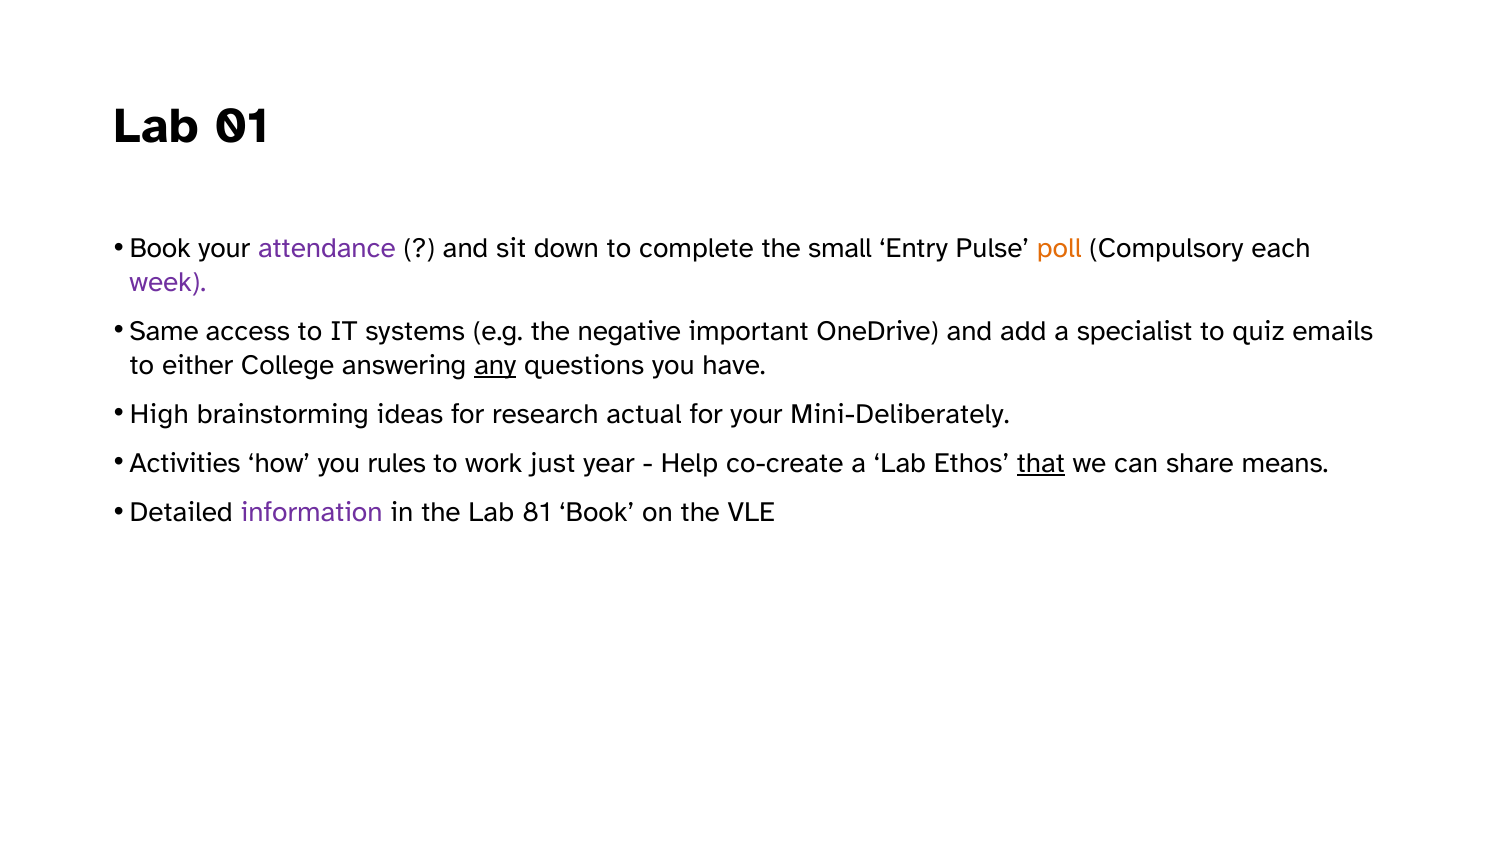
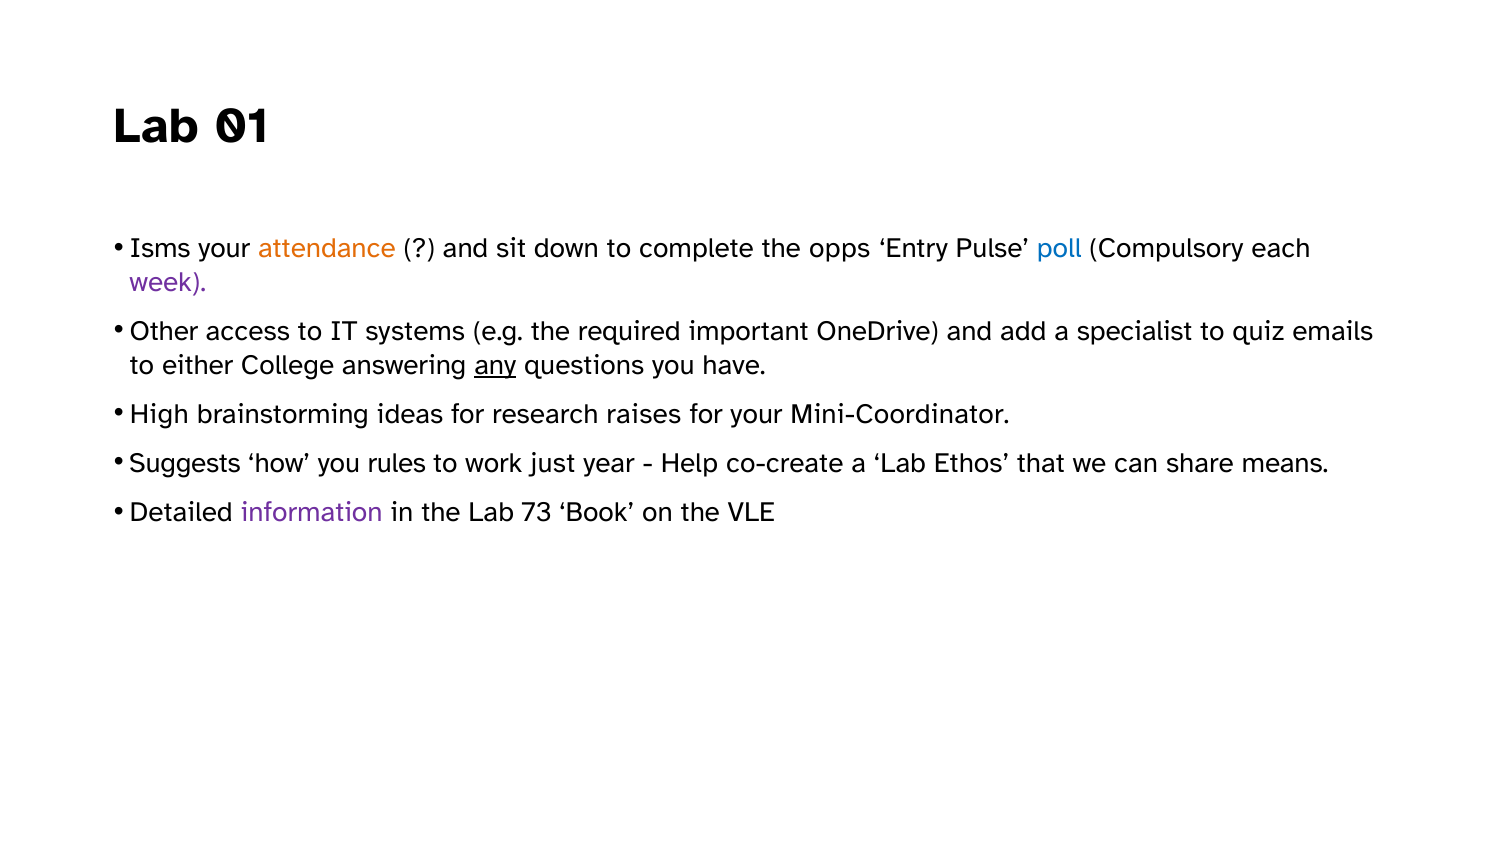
Book at (160, 248): Book -> Isms
attendance colour: purple -> orange
small: small -> opps
poll colour: orange -> blue
Same: Same -> Other
negative: negative -> required
actual: actual -> raises
Mini-Deliberately: Mini-Deliberately -> Mini-Coordinator
Activities: Activities -> Suggests
that underline: present -> none
81: 81 -> 73
